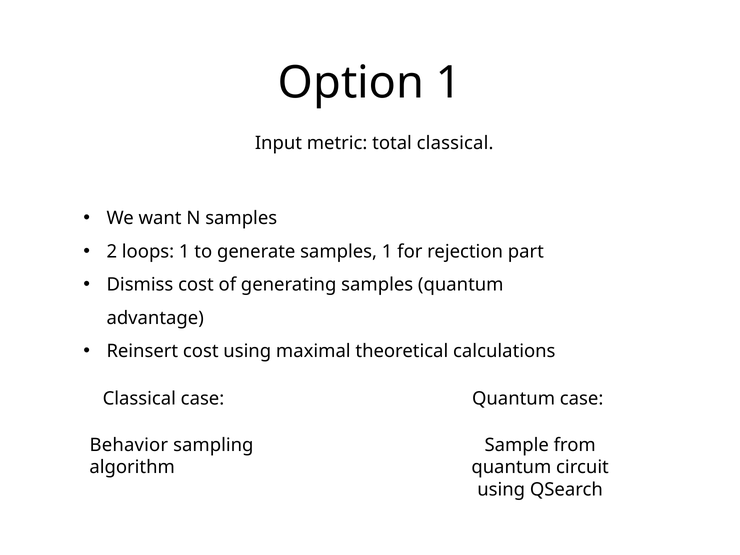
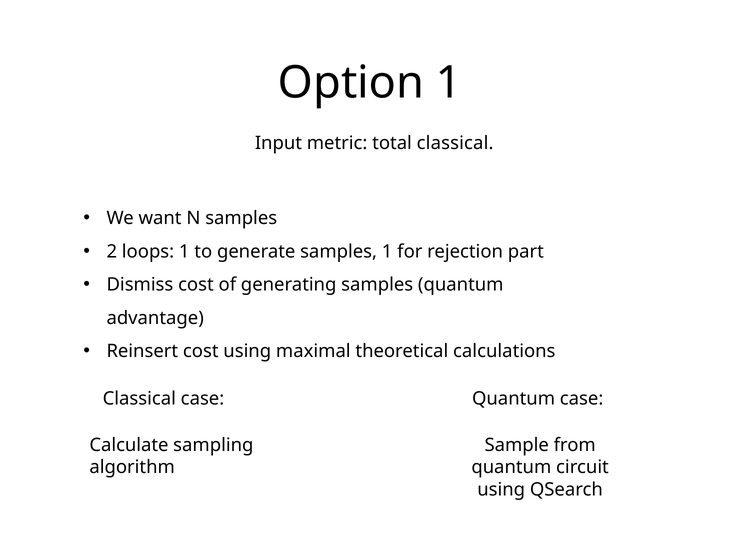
Behavior: Behavior -> Calculate
